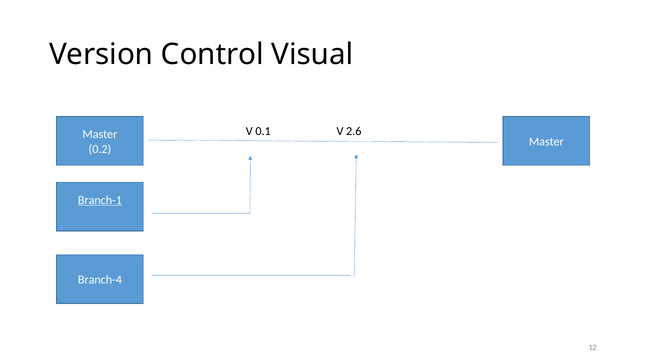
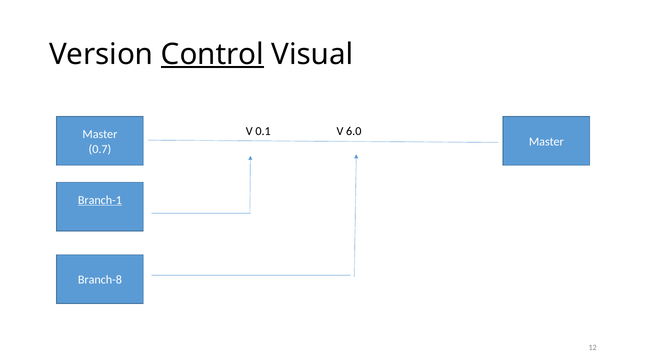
Control underline: none -> present
2.6: 2.6 -> 6.0
0.2: 0.2 -> 0.7
Branch-4: Branch-4 -> Branch-8
